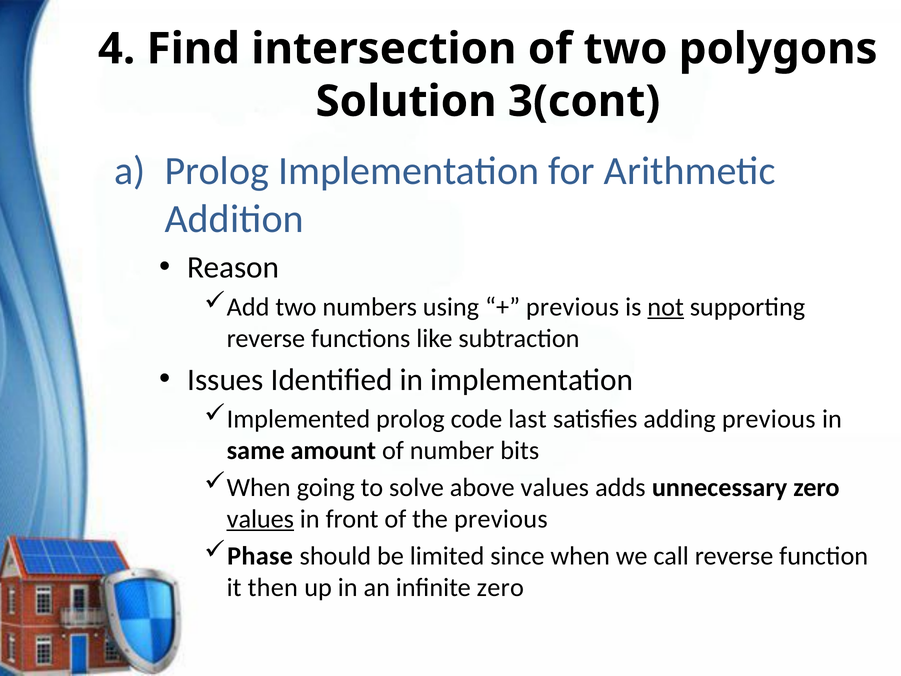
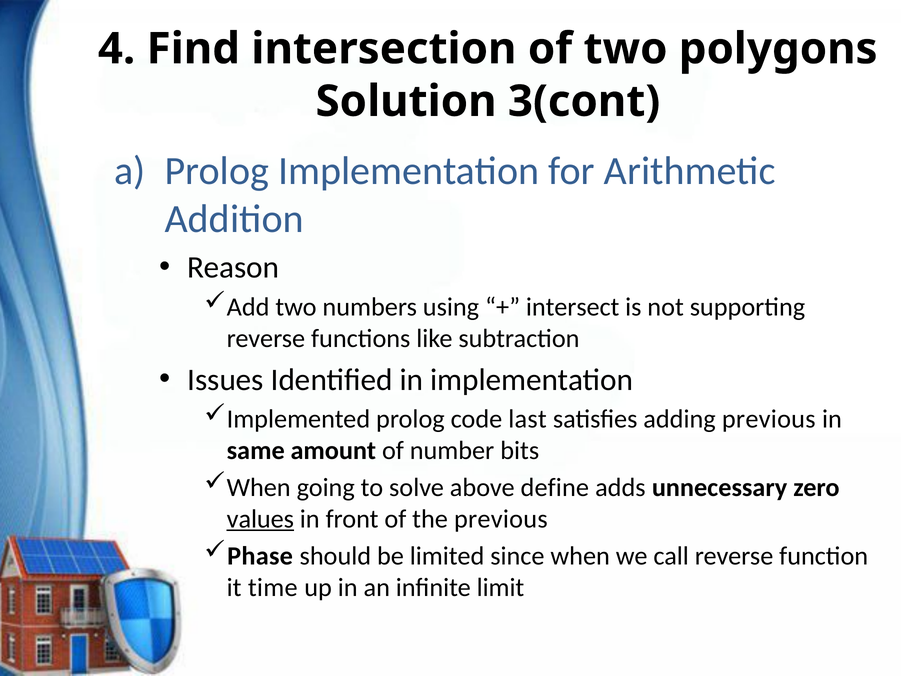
previous at (573, 307): previous -> intersect
not underline: present -> none
above values: values -> define
then: then -> time
infinite zero: zero -> limit
